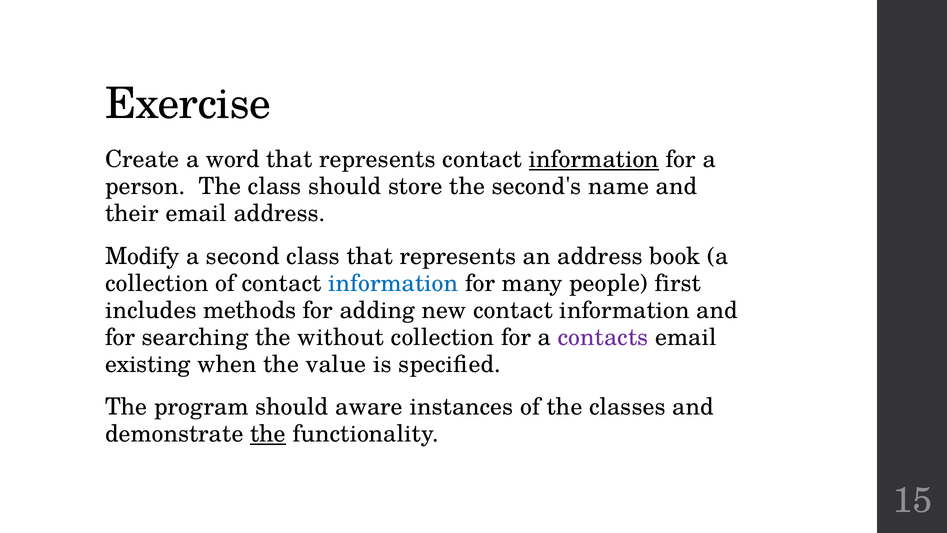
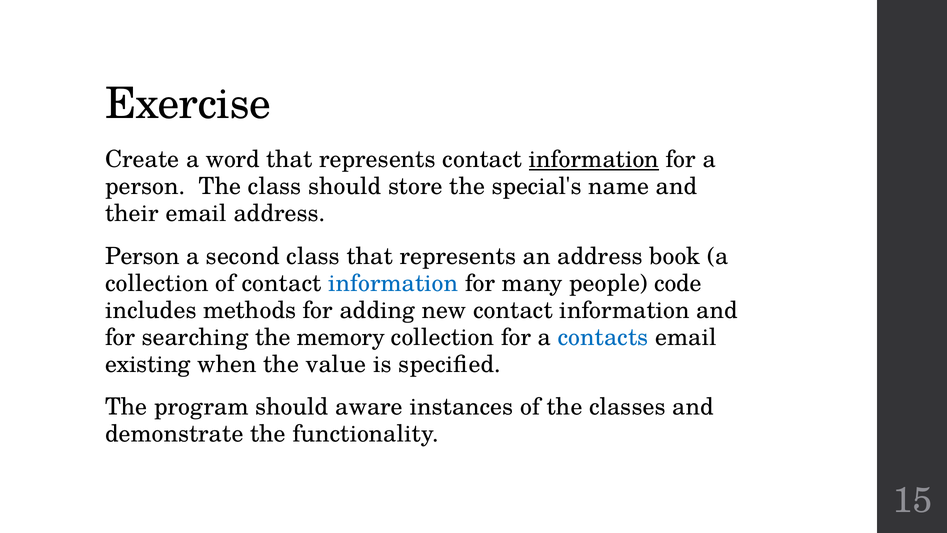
second's: second's -> special's
Modify at (142, 256): Modify -> Person
first: first -> code
without: without -> memory
contacts colour: purple -> blue
the at (268, 434) underline: present -> none
